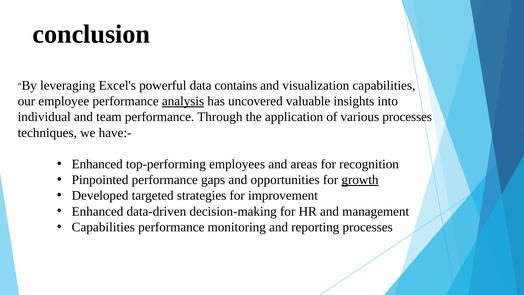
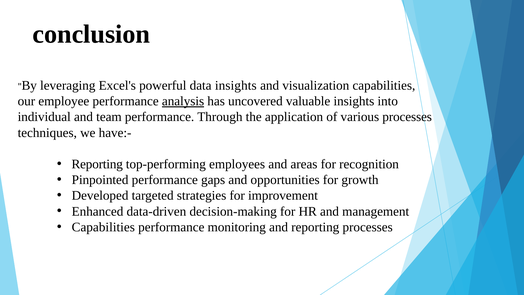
data contains: contains -> insights
Enhanced at (97, 164): Enhanced -> Reporting
growth underline: present -> none
